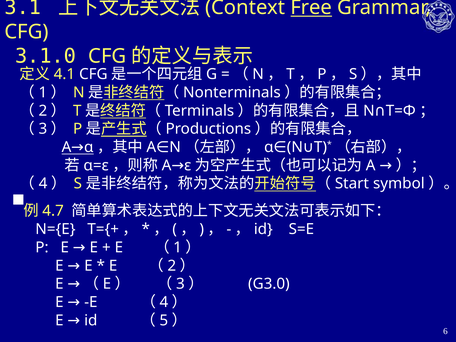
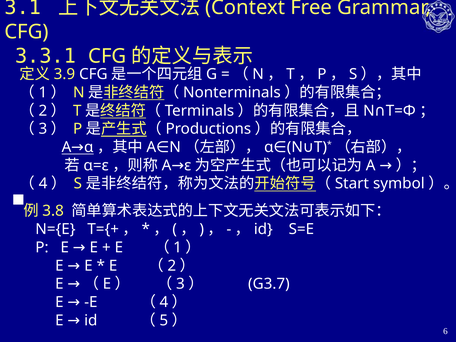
Free underline: present -> none
3.1.0: 3.1.0 -> 3.3.1
4.1: 4.1 -> 3.9
4.7: 4.7 -> 3.8
G3.0: G3.0 -> G3.7
